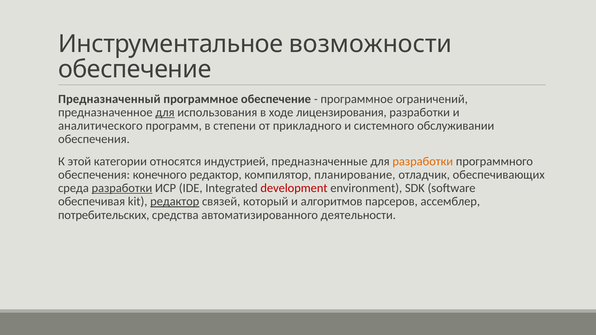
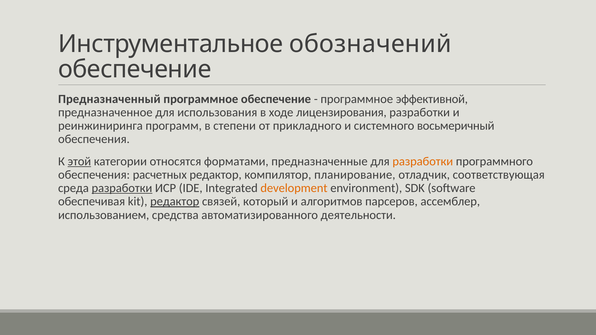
возможности: возможности -> обозначений
ограничений: ограничений -> эффективной
для at (165, 113) underline: present -> none
аналитического: аналитического -> реинжиниринга
обслуживании: обслуживании -> восьмеричный
этой underline: none -> present
индустрией: индустрией -> форматами
конечного: конечного -> расчетных
обеспечивающих: обеспечивающих -> соответствующая
development colour: red -> orange
потребительских: потребительских -> использованием
